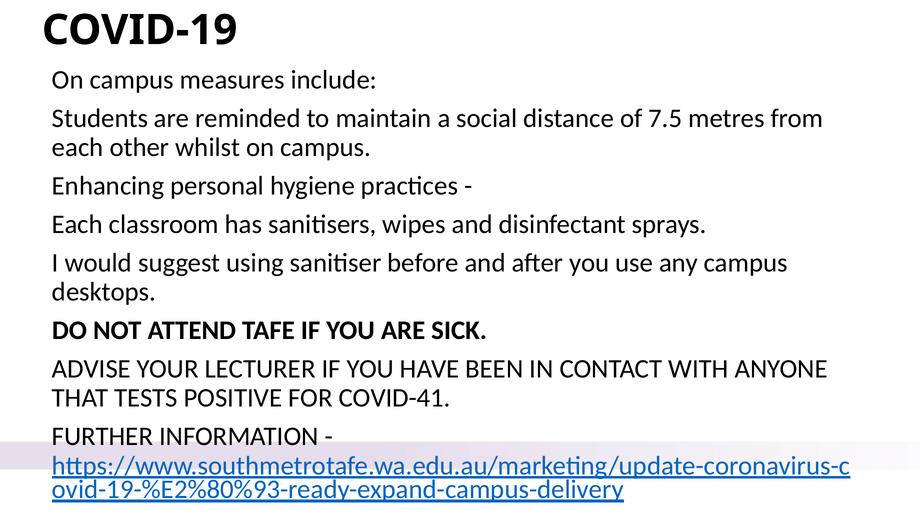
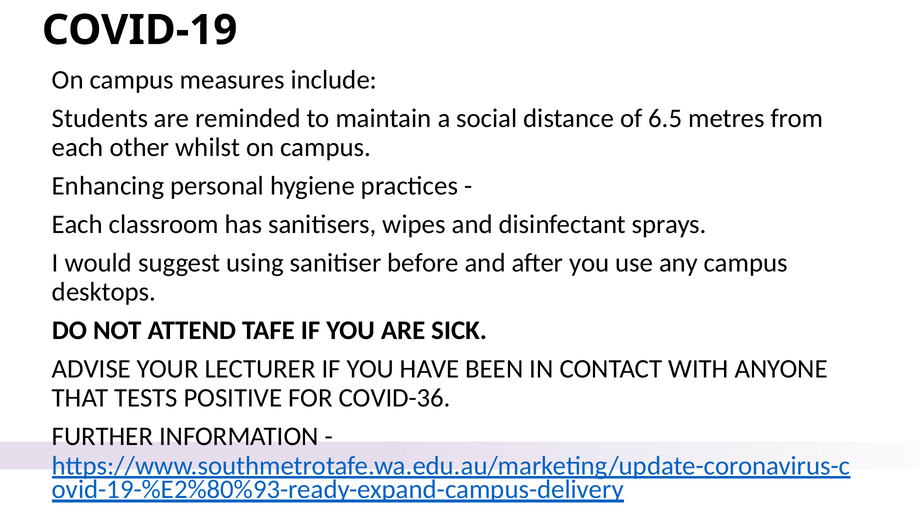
7.5: 7.5 -> 6.5
COVID-41: COVID-41 -> COVID-36
